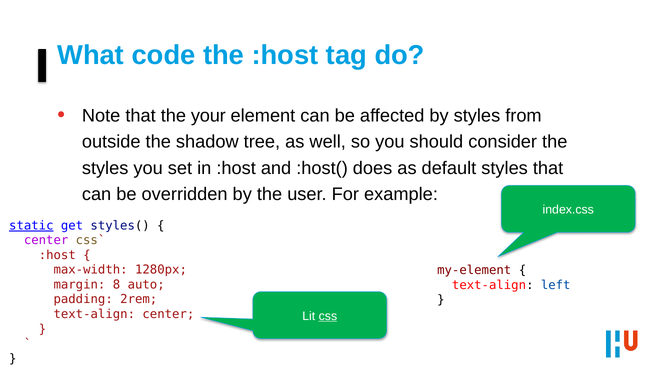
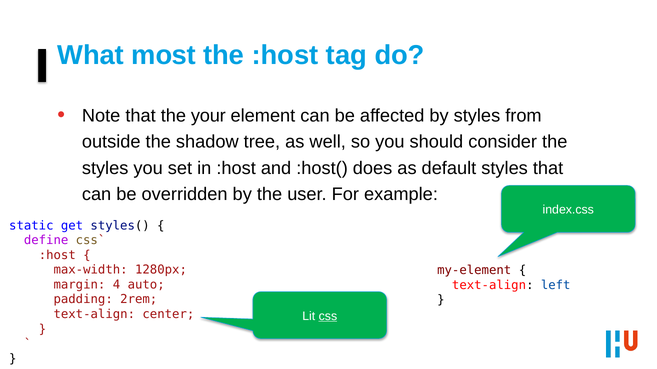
code: code -> most
static underline: present -> none
center at (46, 241): center -> define
8: 8 -> 4
